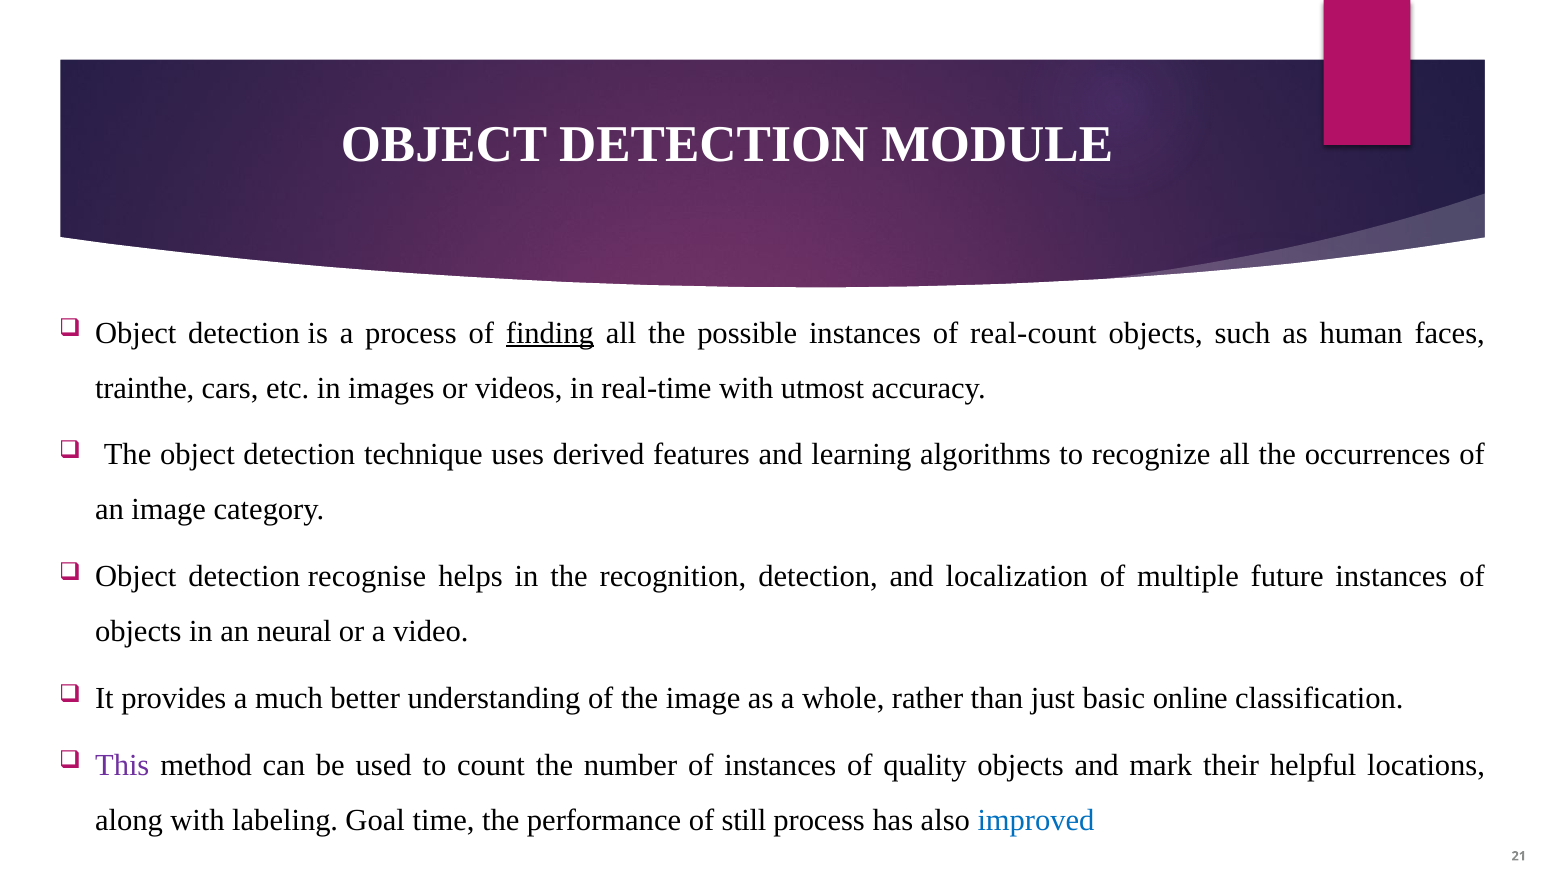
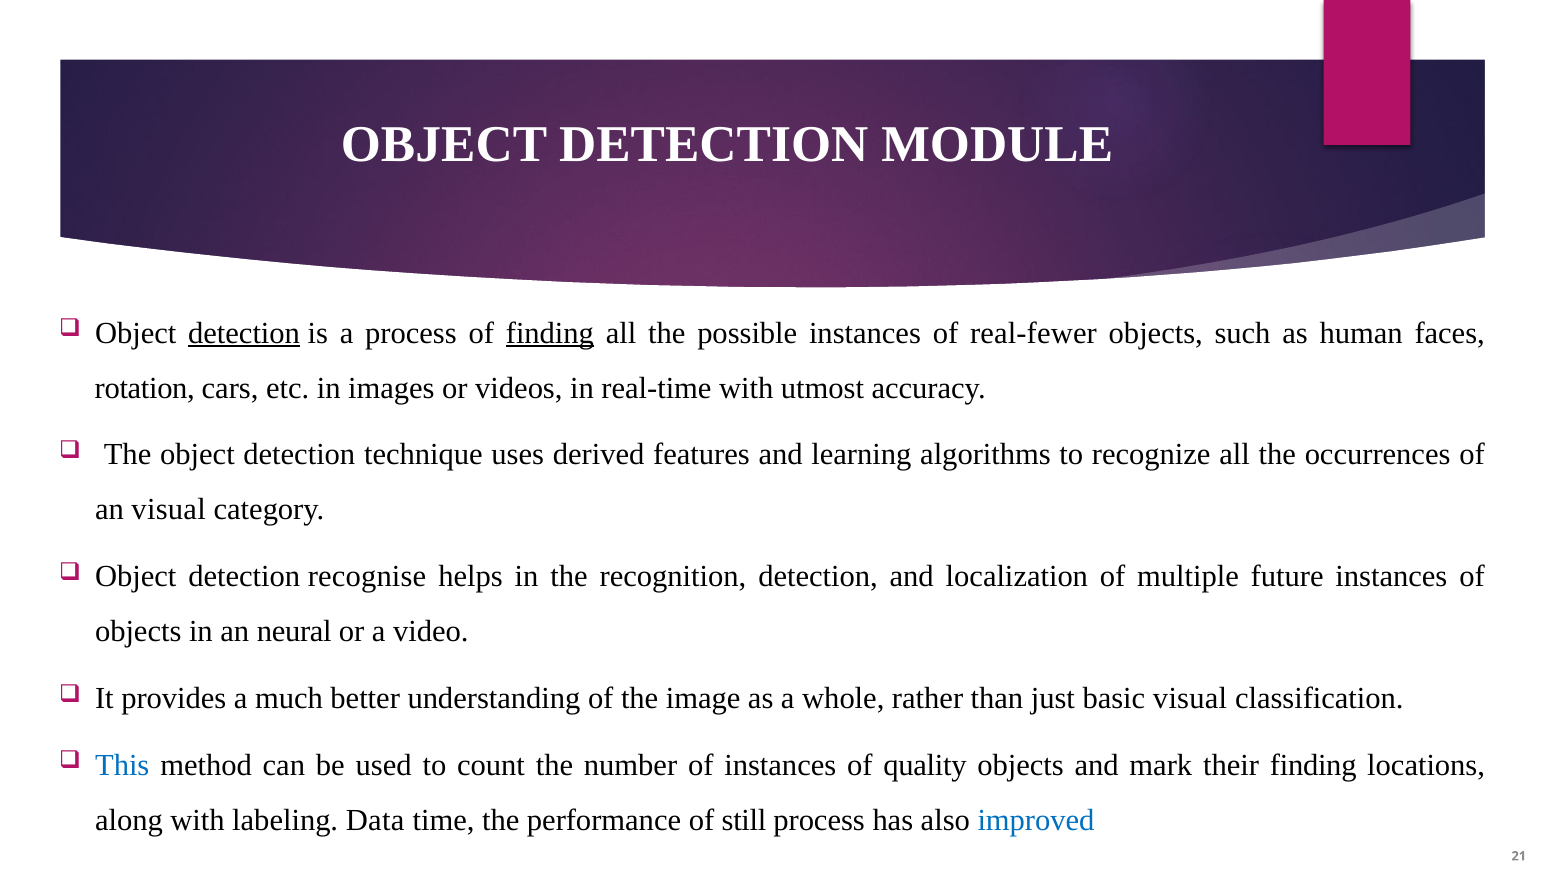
detection at (244, 333) underline: none -> present
real-count: real-count -> real-fewer
trainthe: trainthe -> rotation
an image: image -> visual
basic online: online -> visual
This colour: purple -> blue
their helpful: helpful -> finding
Goal: Goal -> Data
